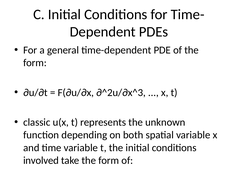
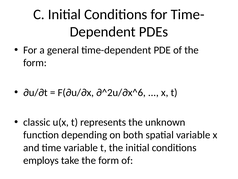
∂^2u/∂x^3: ∂^2u/∂x^3 -> ∂^2u/∂x^6
involved: involved -> employs
